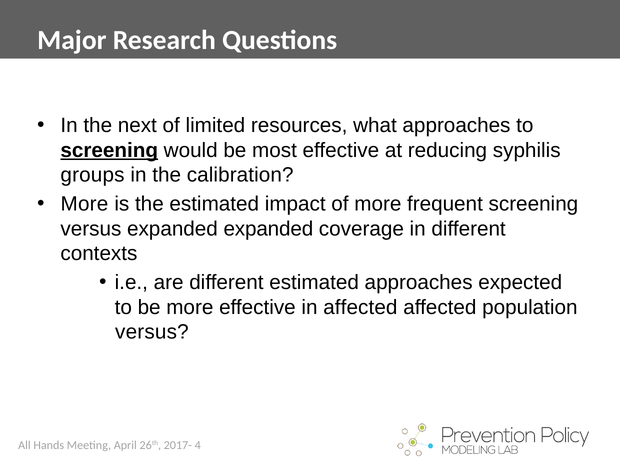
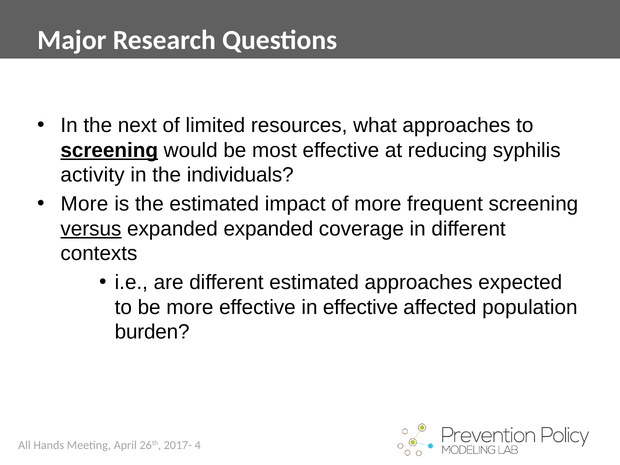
groups: groups -> activity
calibration: calibration -> individuals
versus at (91, 229) underline: none -> present
in affected: affected -> effective
versus at (152, 332): versus -> burden
